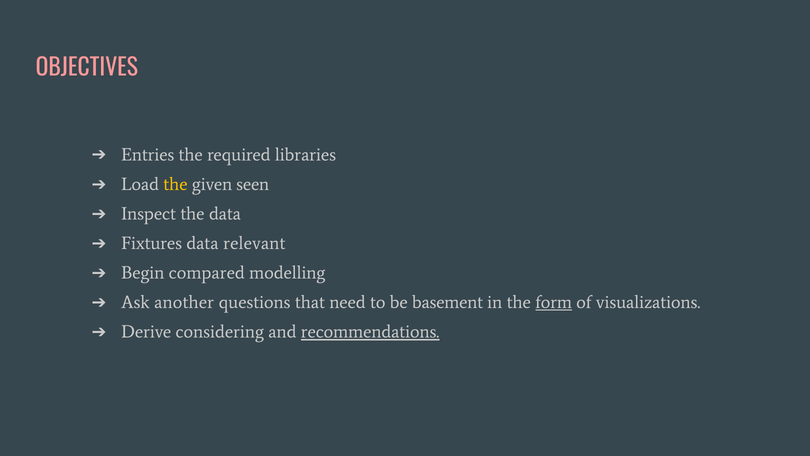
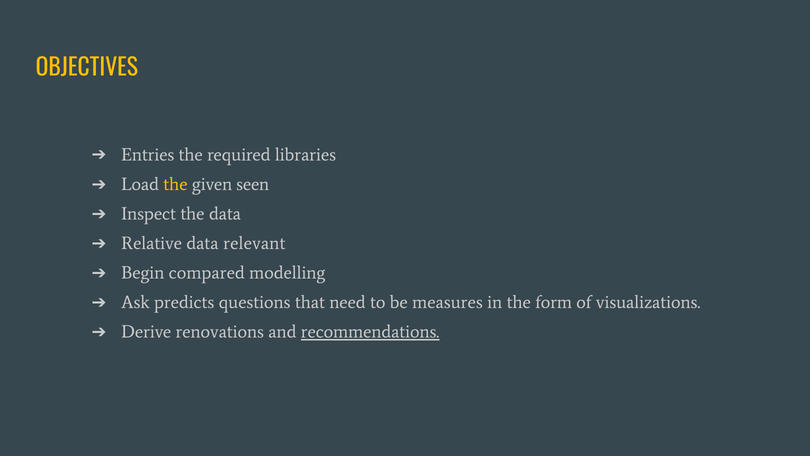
OBJECTIVES colour: pink -> yellow
Fixtures: Fixtures -> Relative
another: another -> predicts
basement: basement -> measures
form underline: present -> none
considering: considering -> renovations
